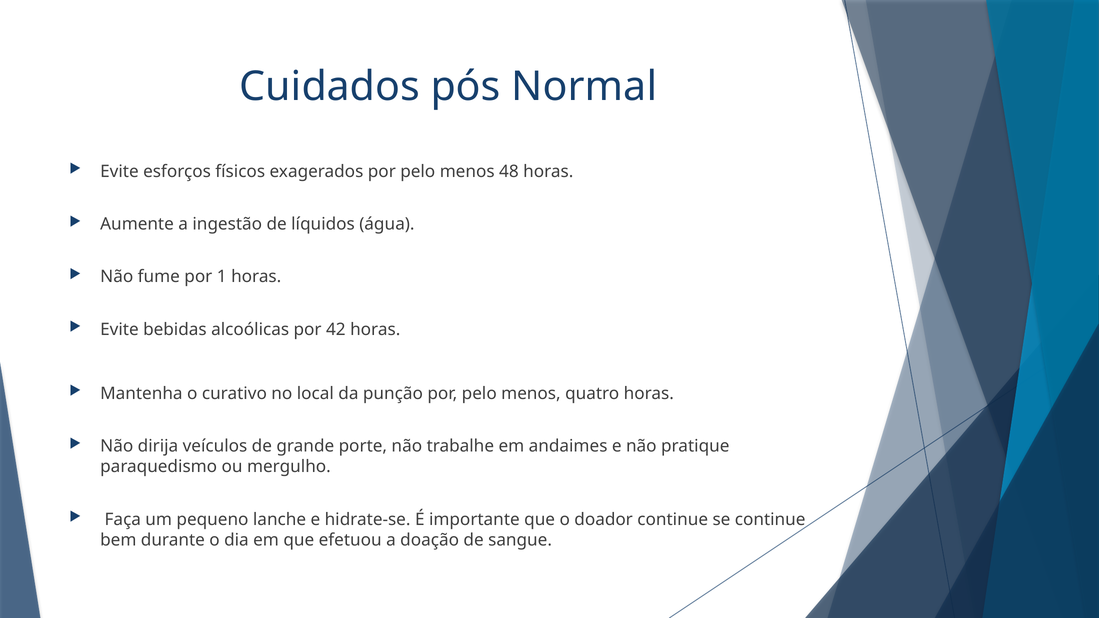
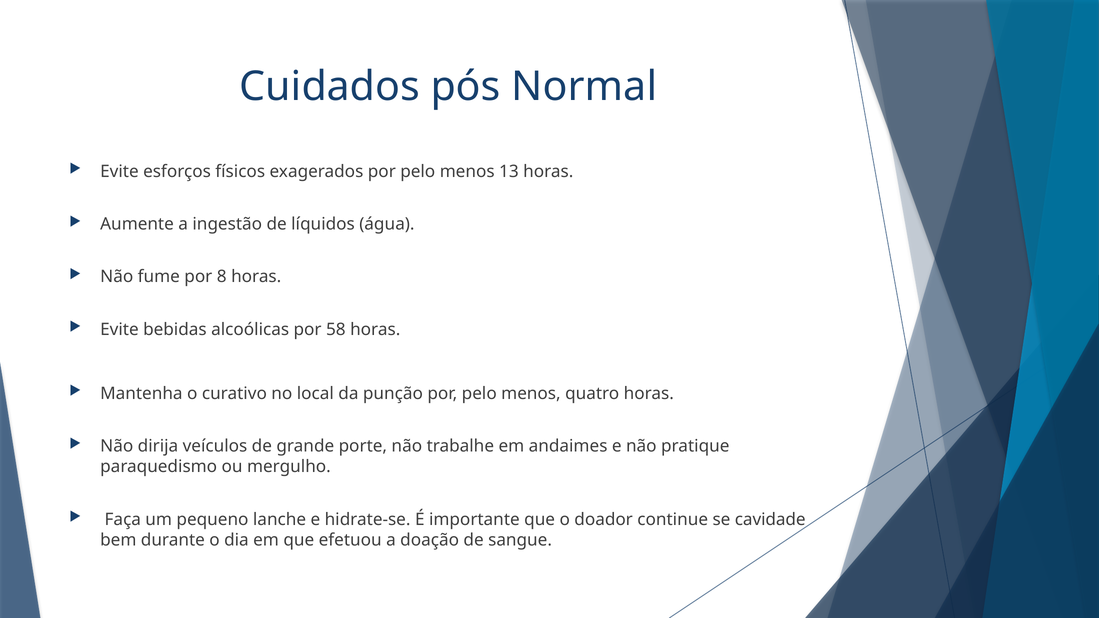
48: 48 -> 13
1: 1 -> 8
42: 42 -> 58
se continue: continue -> cavidade
